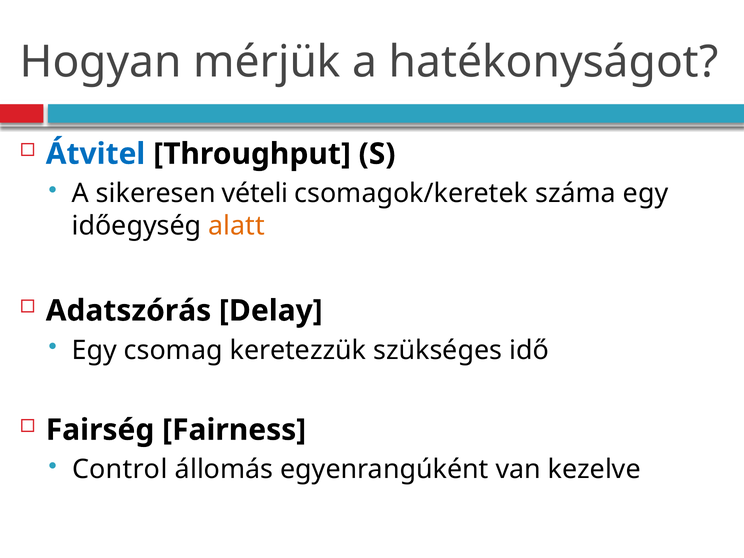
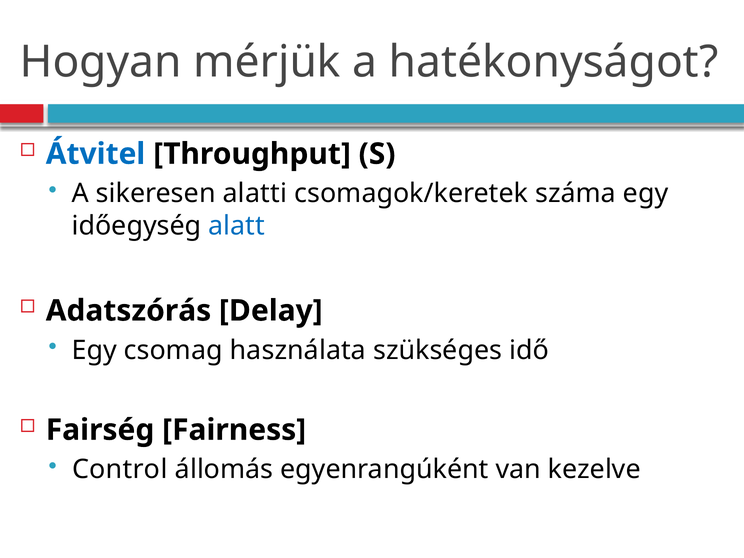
vételi: vételi -> alatti
alatt colour: orange -> blue
keretezzük: keretezzük -> használata
